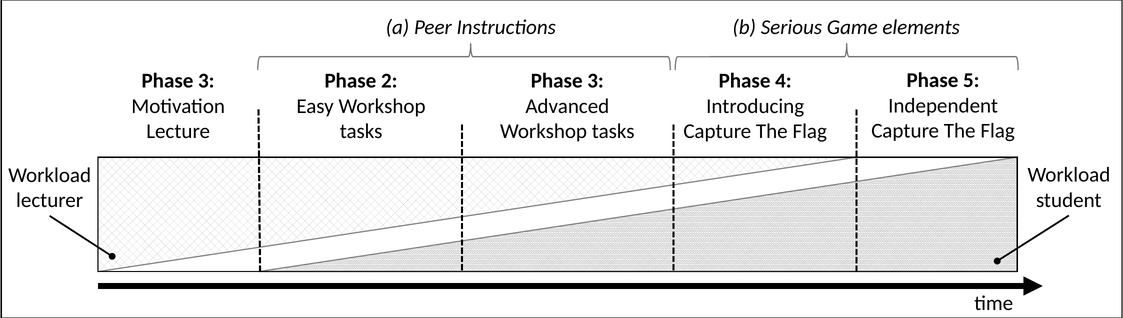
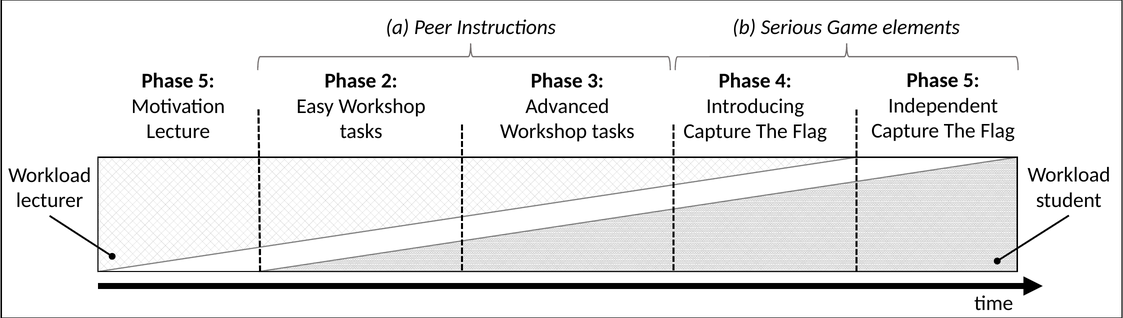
3 at (206, 81): 3 -> 5
